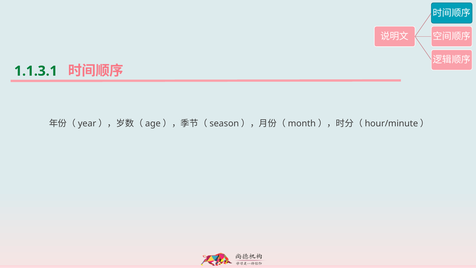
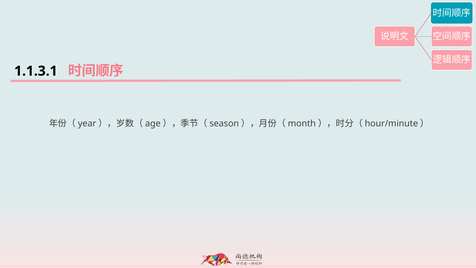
1.1.3.1 colour: green -> black
